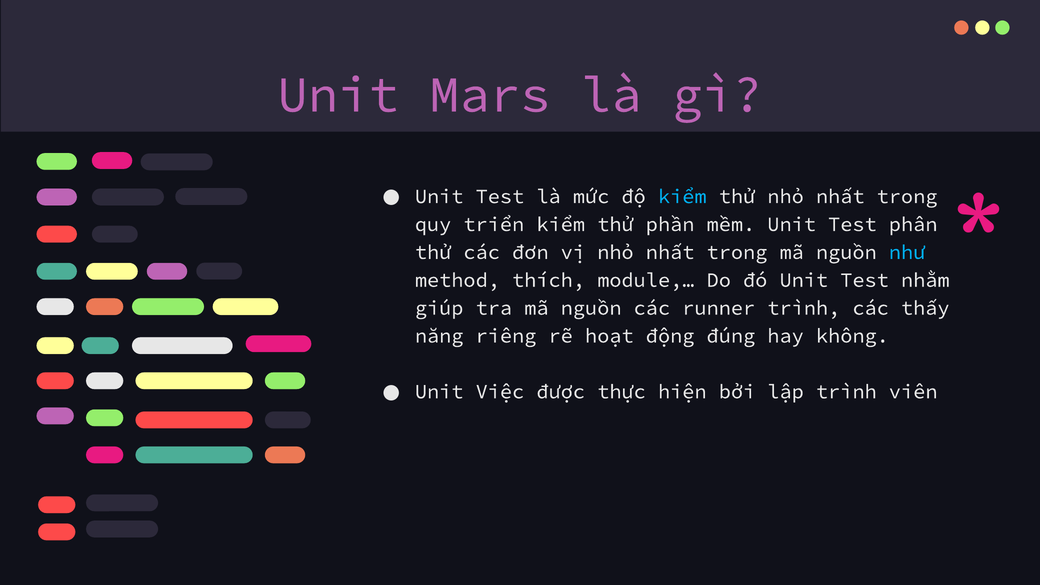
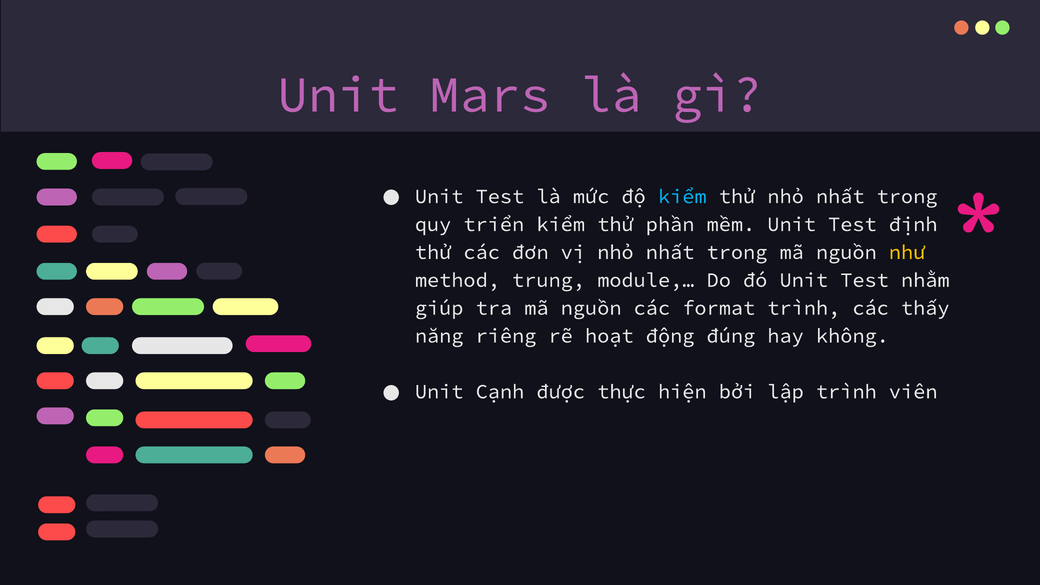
phân: phân -> định
như colour: light blue -> yellow
thích: thích -> trung
runner: runner -> format
Việc: Việc -> Cạnh
